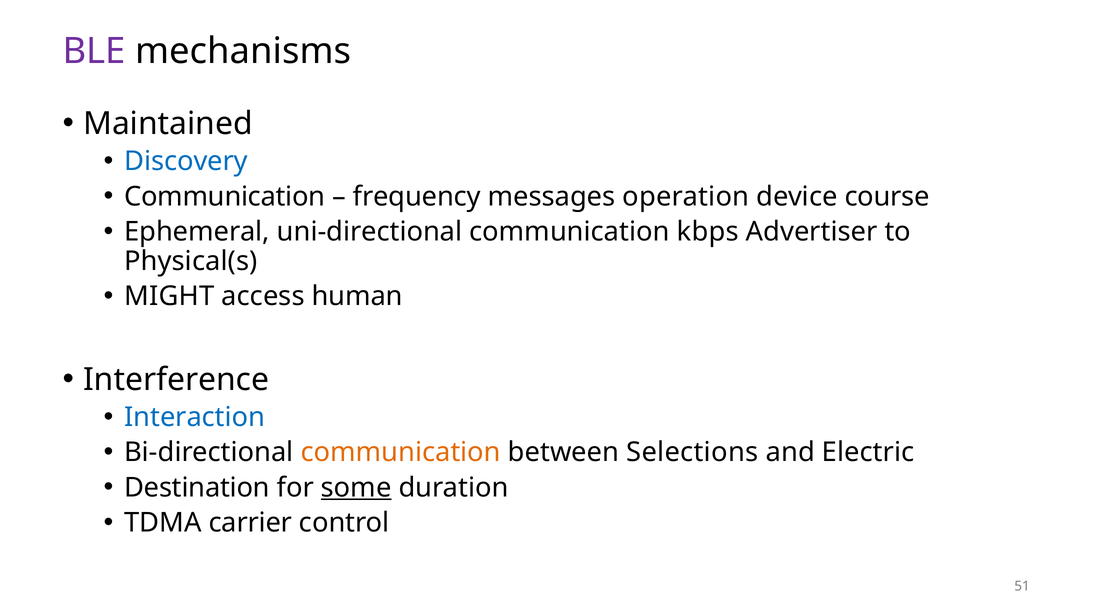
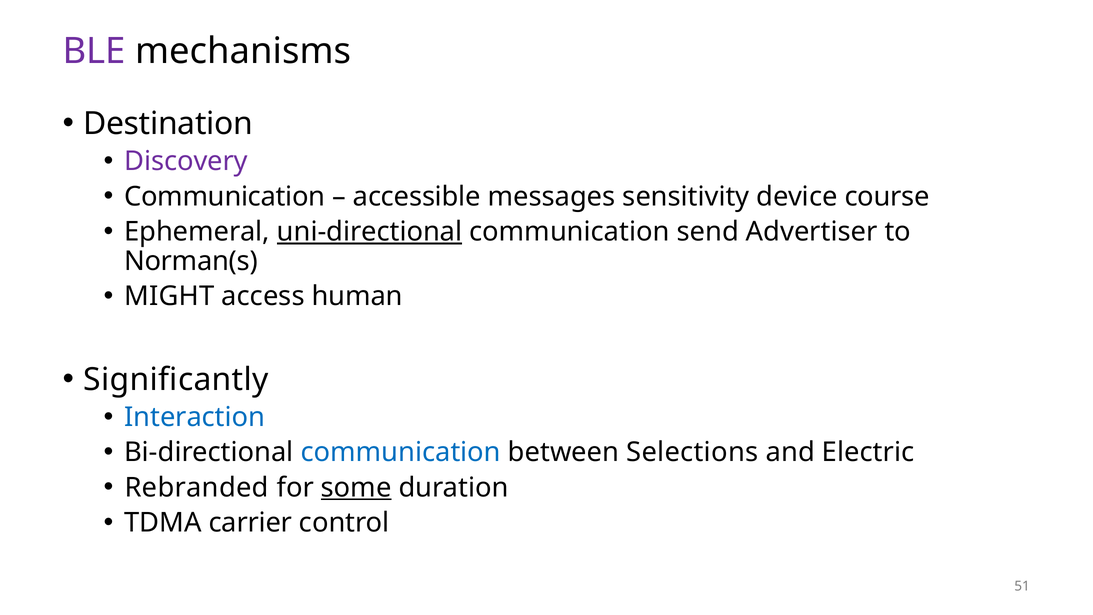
Maintained: Maintained -> Destination
Discovery colour: blue -> purple
frequency: frequency -> accessible
operation: operation -> sensitivity
uni-directional underline: none -> present
kbps: kbps -> send
Physical(s: Physical(s -> Norman(s
Interference: Interference -> Significantly
communication at (401, 452) colour: orange -> blue
Destination: Destination -> Rebranded
